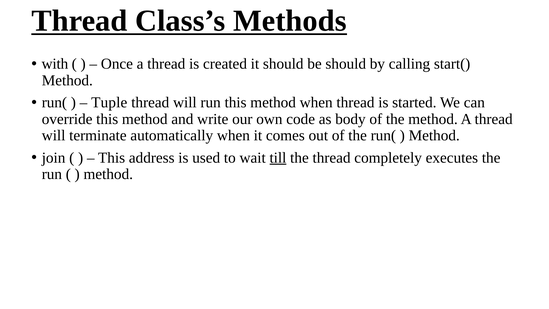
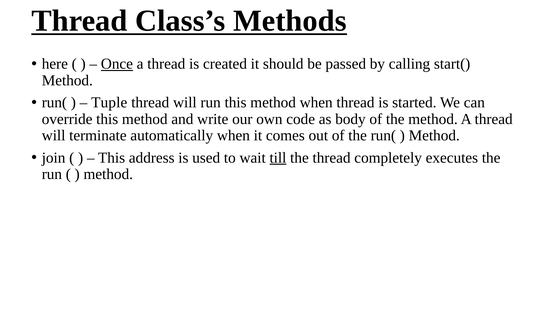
with: with -> here
Once underline: none -> present
be should: should -> passed
